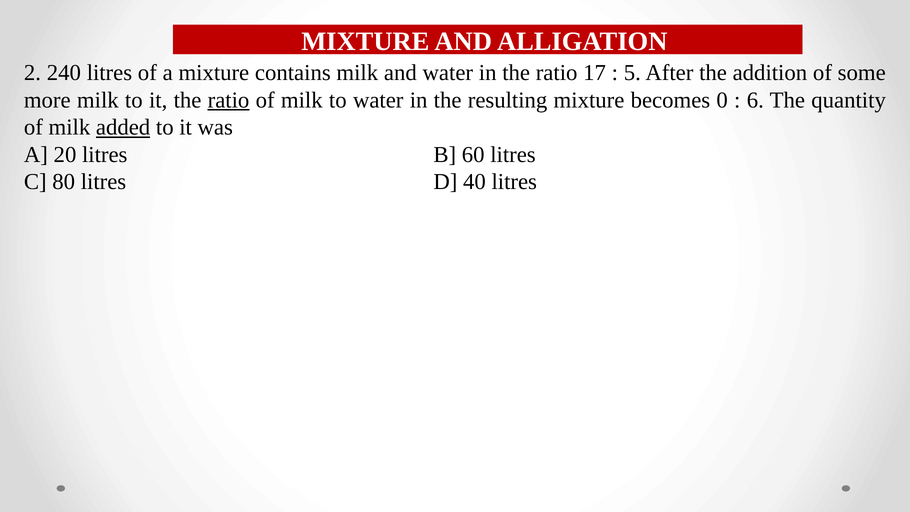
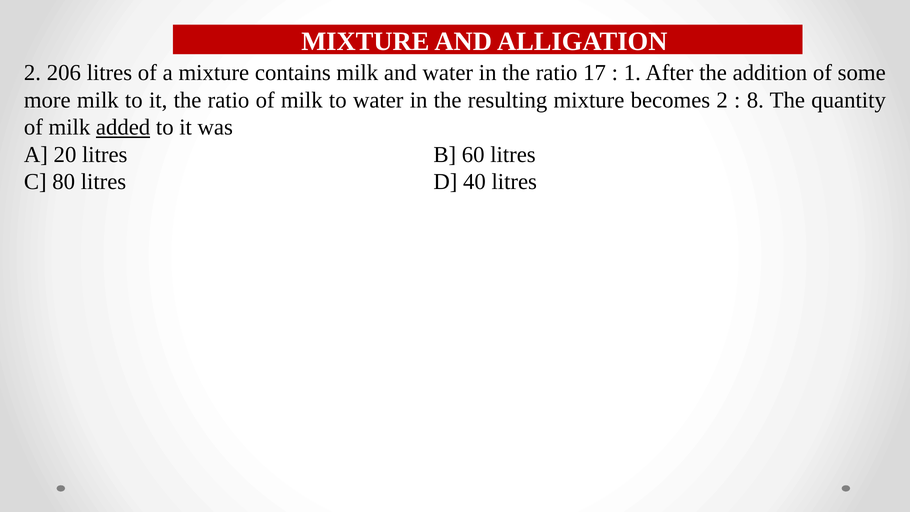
240: 240 -> 206
5: 5 -> 1
ratio at (229, 100) underline: present -> none
becomes 0: 0 -> 2
6: 6 -> 8
